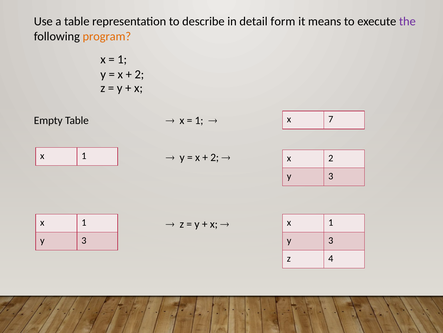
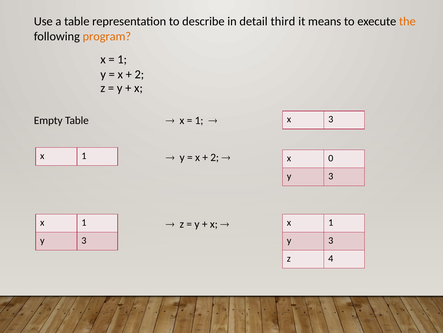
form: form -> third
the colour: purple -> orange
x 7: 7 -> 3
x 2: 2 -> 0
